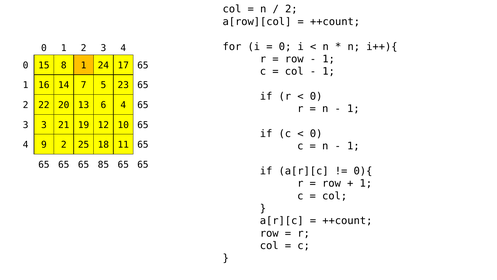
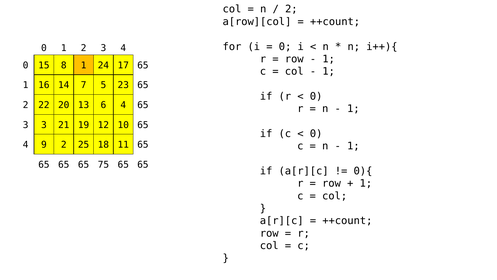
85: 85 -> 75
